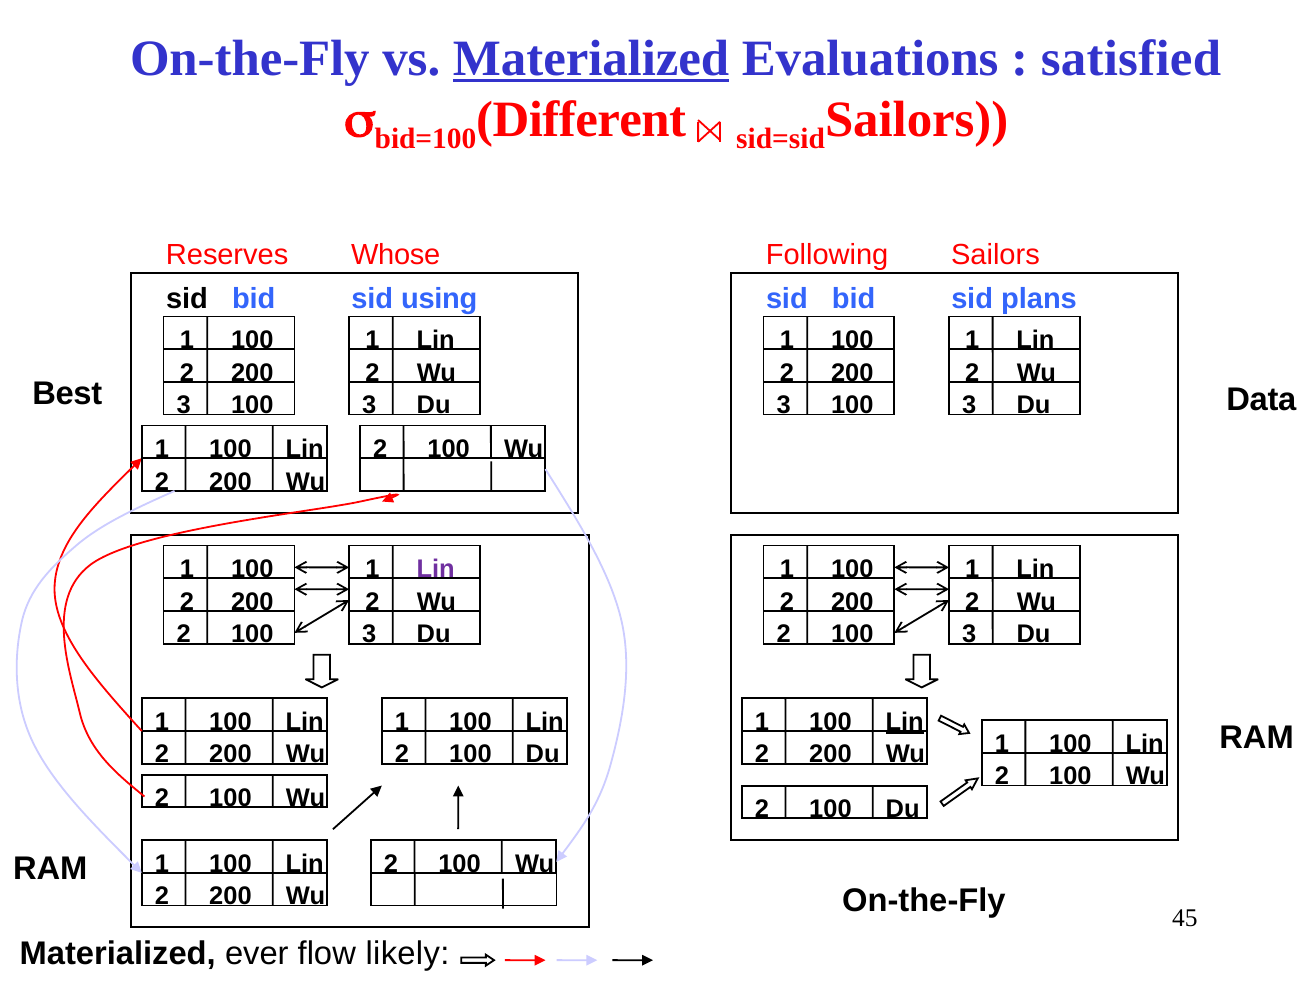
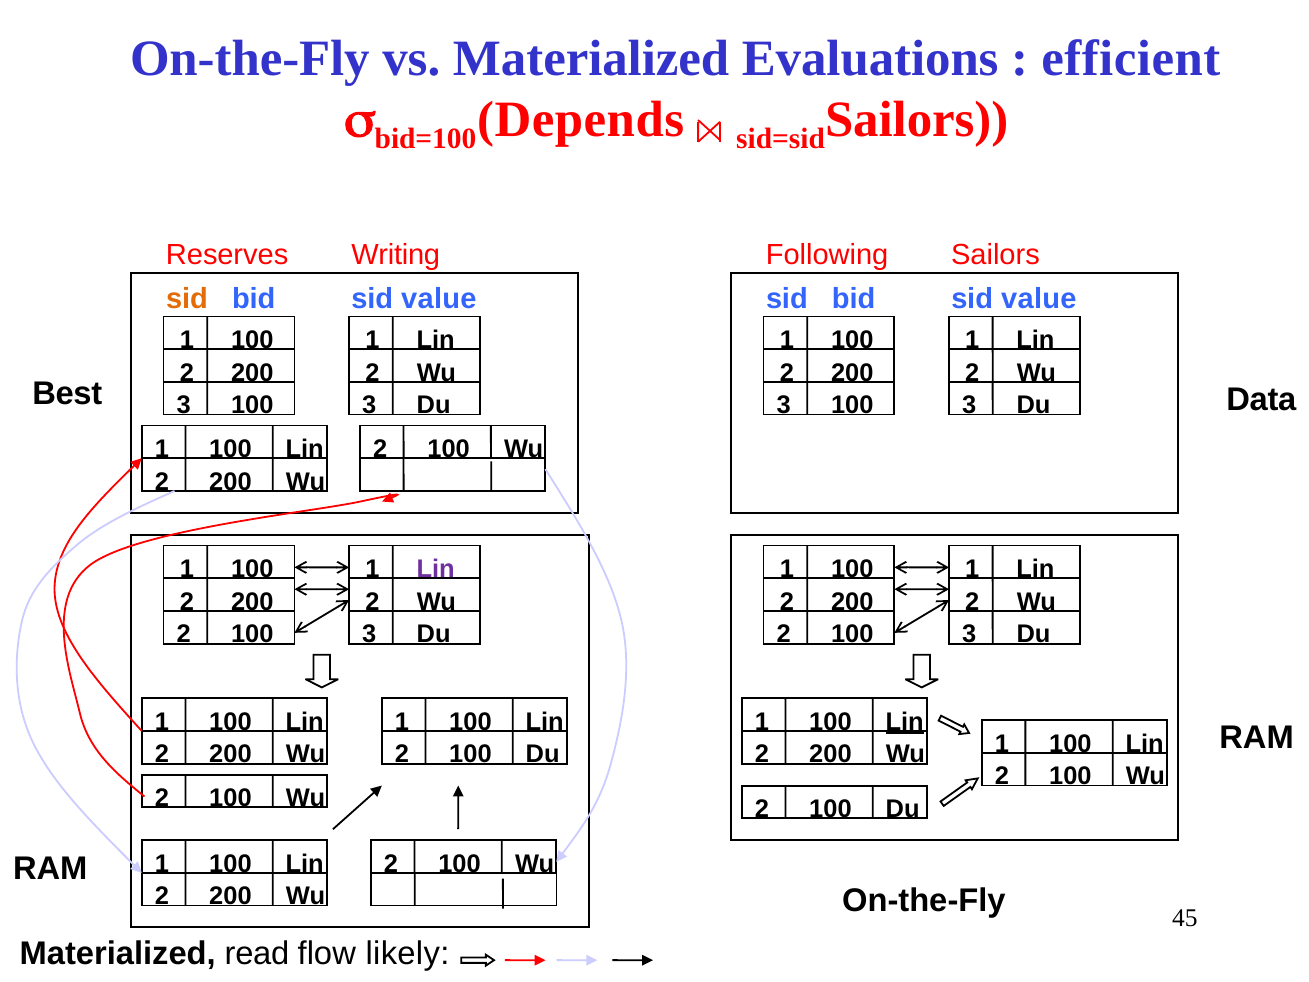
Materialized at (591, 58) underline: present -> none
satisfied: satisfied -> efficient
Different: Different -> Depends
Whose: Whose -> Writing
sid at (187, 299) colour: black -> orange
using at (439, 299): using -> value
plans at (1039, 299): plans -> value
ever: ever -> read
